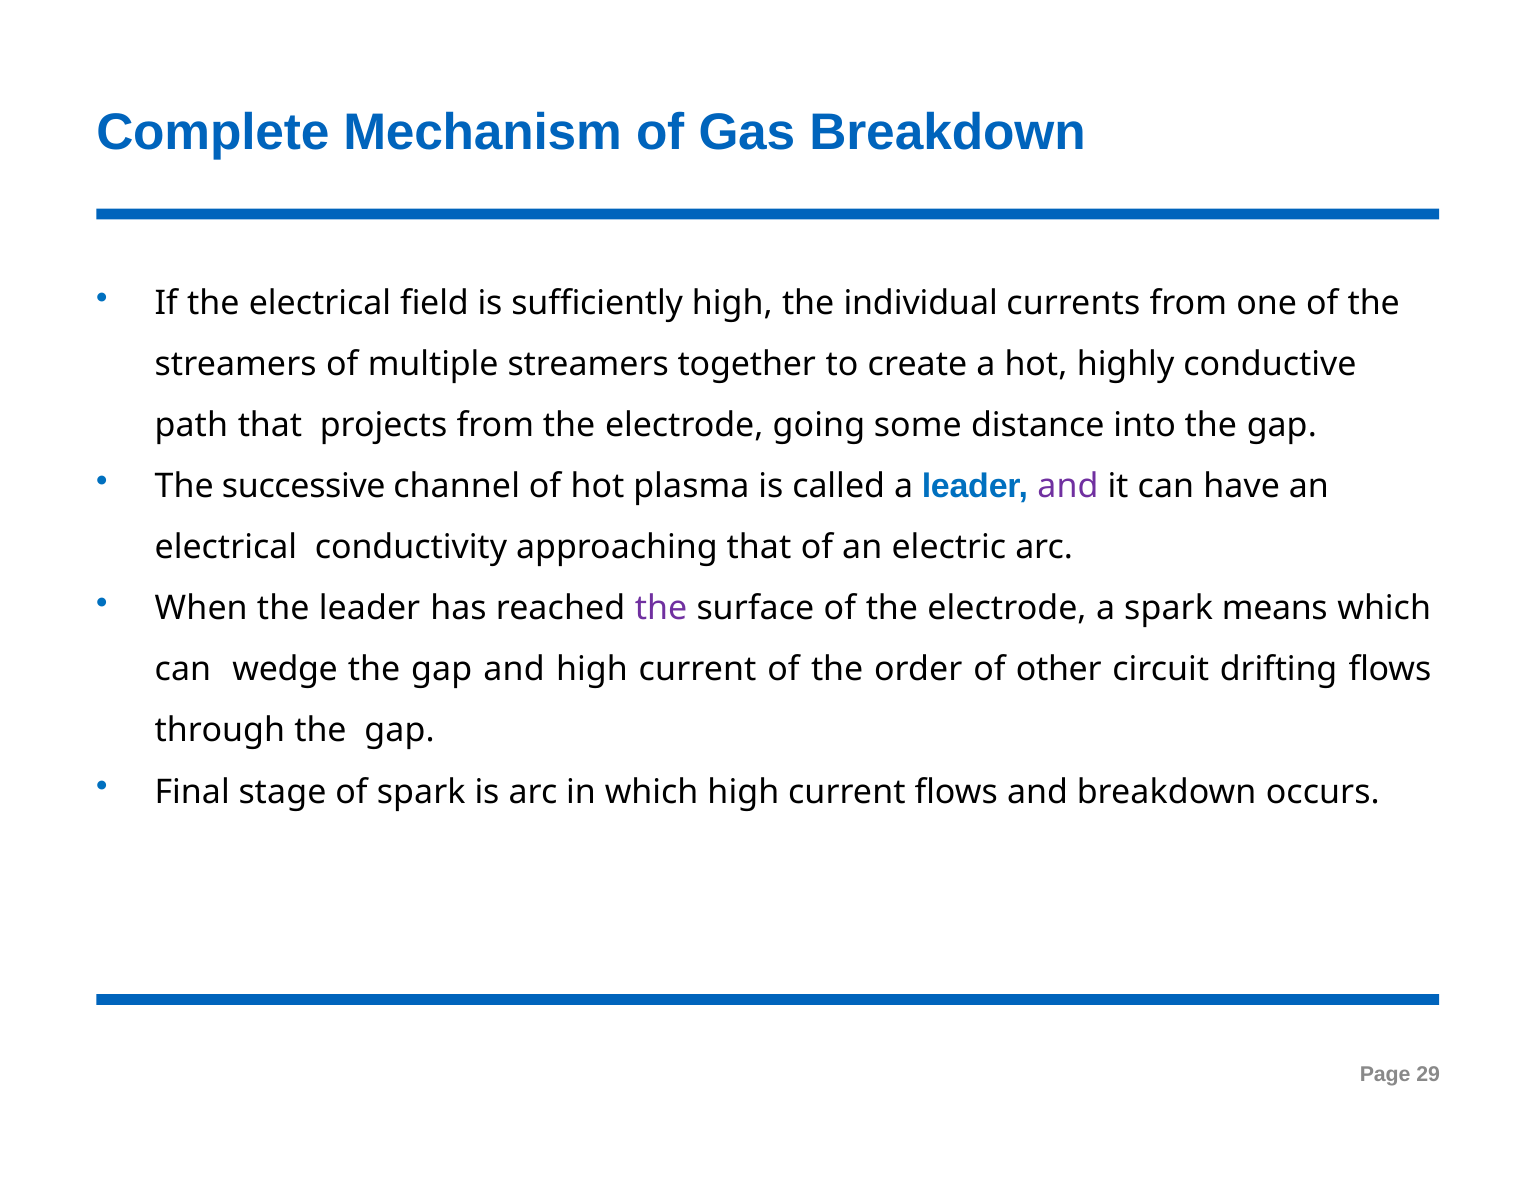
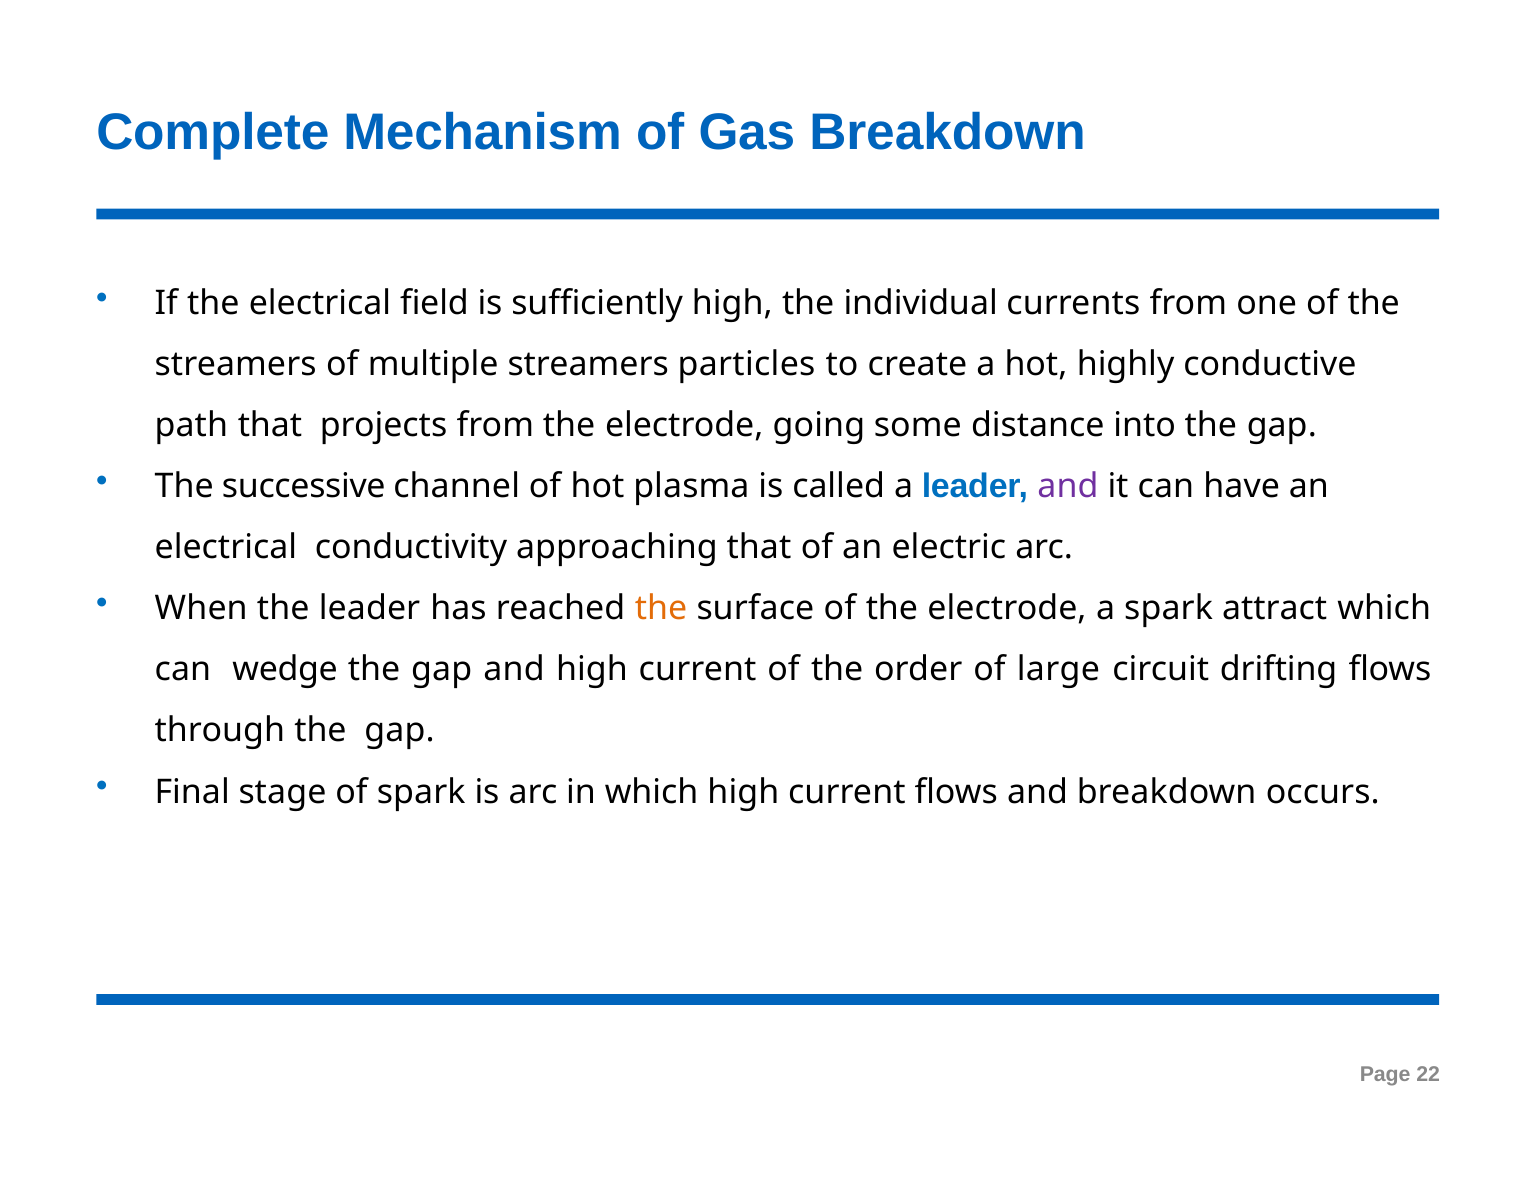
together: together -> particles
the at (661, 609) colour: purple -> orange
means: means -> attract
other: other -> large
29: 29 -> 22
